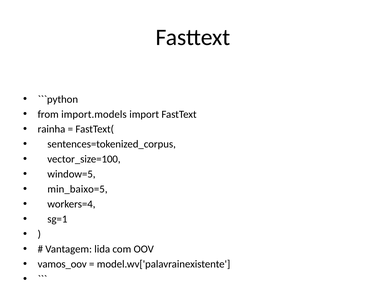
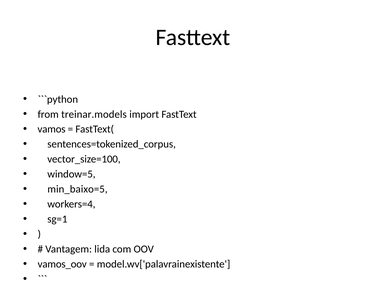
import.models: import.models -> treinar.models
rainha: rainha -> vamos
